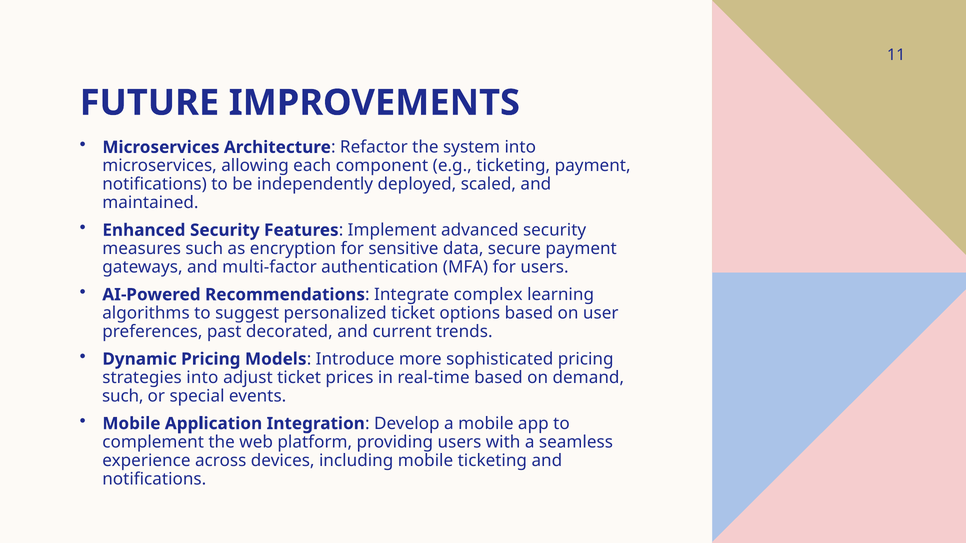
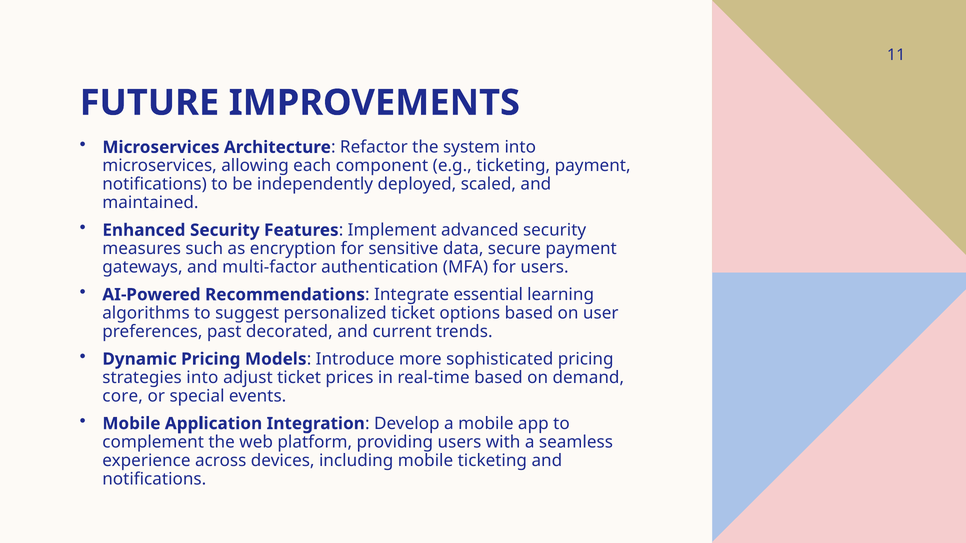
complex: complex -> essential
such at (123, 396): such -> core
